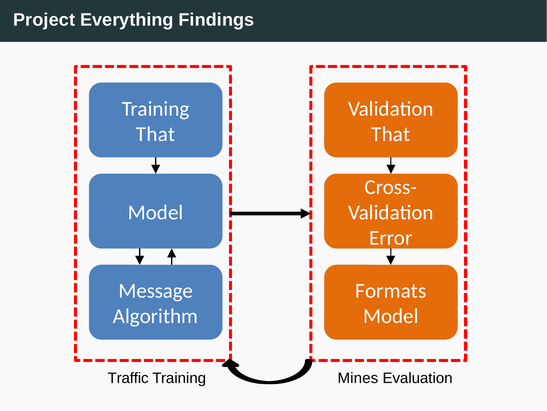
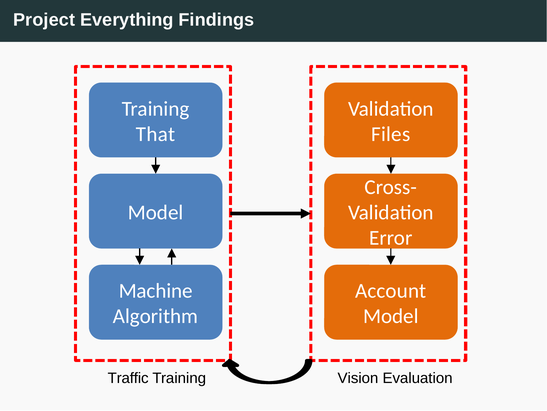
That at (391, 134): That -> Files
Message: Message -> Machine
Formats: Formats -> Account
Mines: Mines -> Vision
